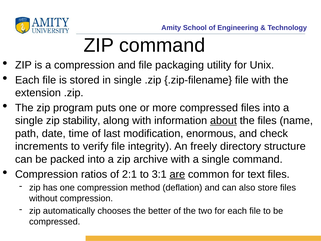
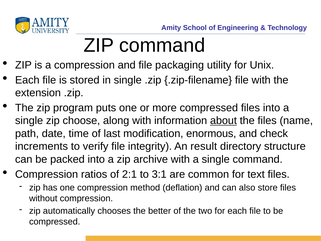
stability: stability -> choose
freely: freely -> result
are underline: present -> none
